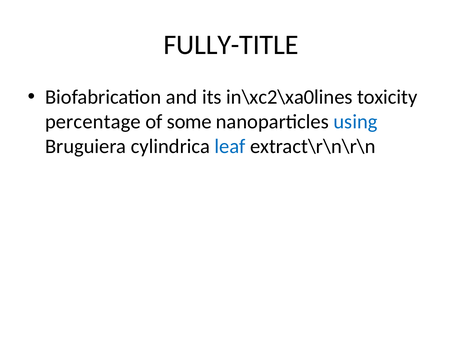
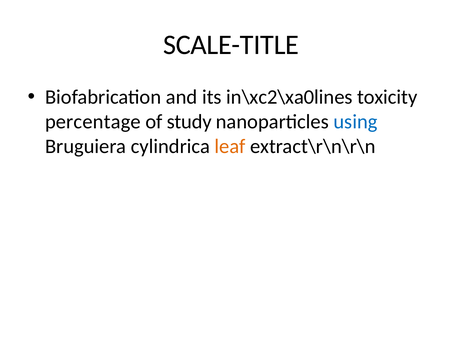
FULLY-TITLE: FULLY-TITLE -> SCALE-TITLE
some: some -> study
leaf colour: blue -> orange
